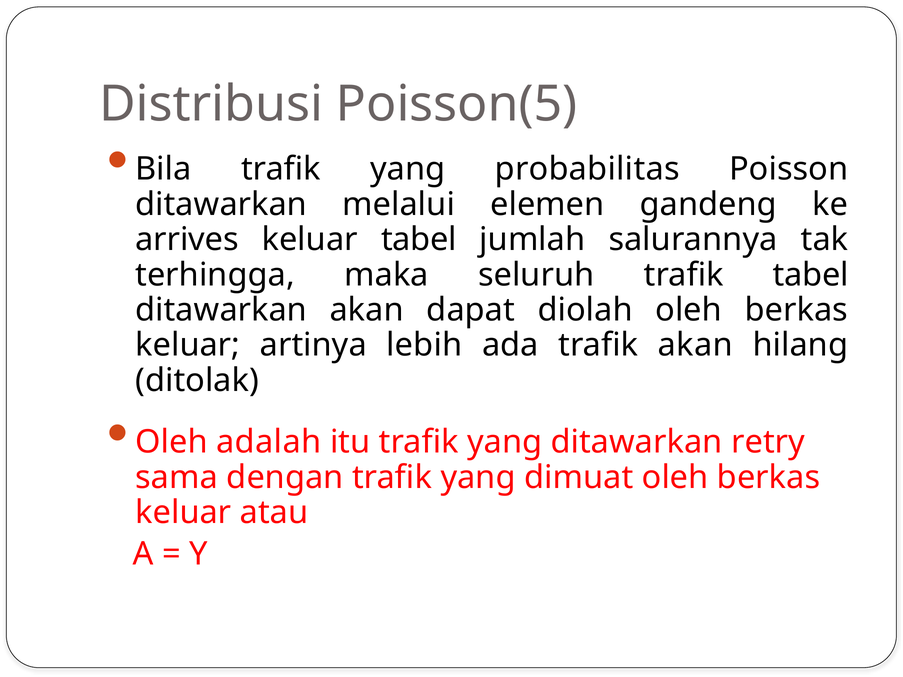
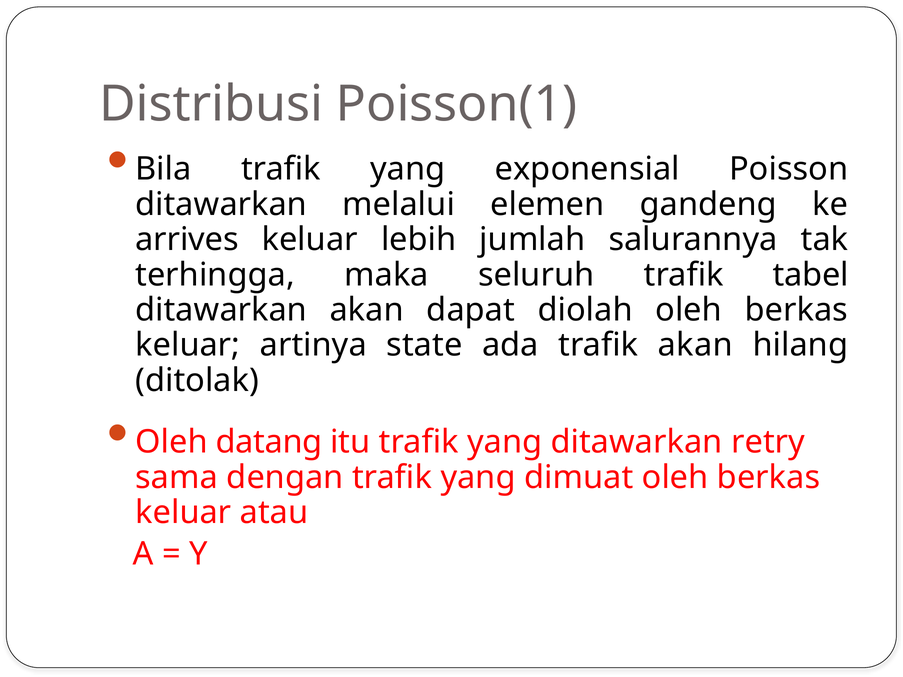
Poisson(5: Poisson(5 -> Poisson(1
probabilitas: probabilitas -> exponensial
keluar tabel: tabel -> lebih
lebih: lebih -> state
adalah: adalah -> datang
